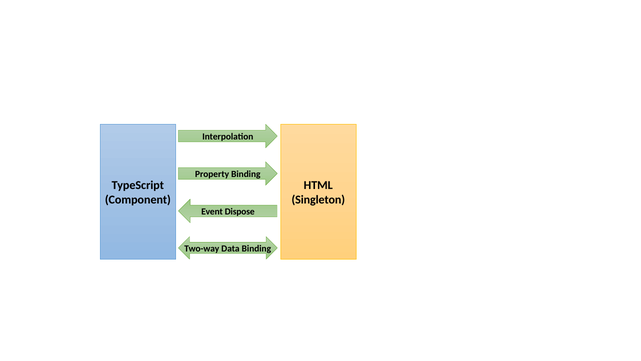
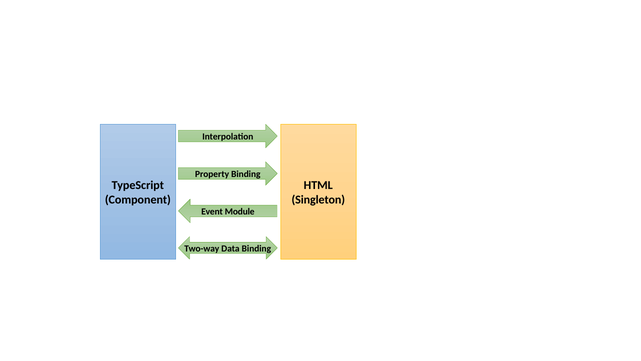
Dispose: Dispose -> Module
